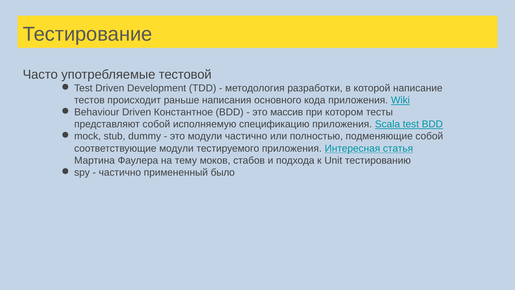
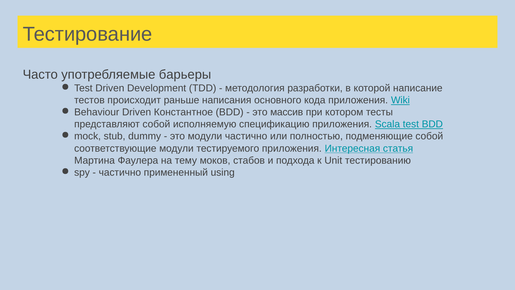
тестовой: тестовой -> барьеры
было: было -> using
